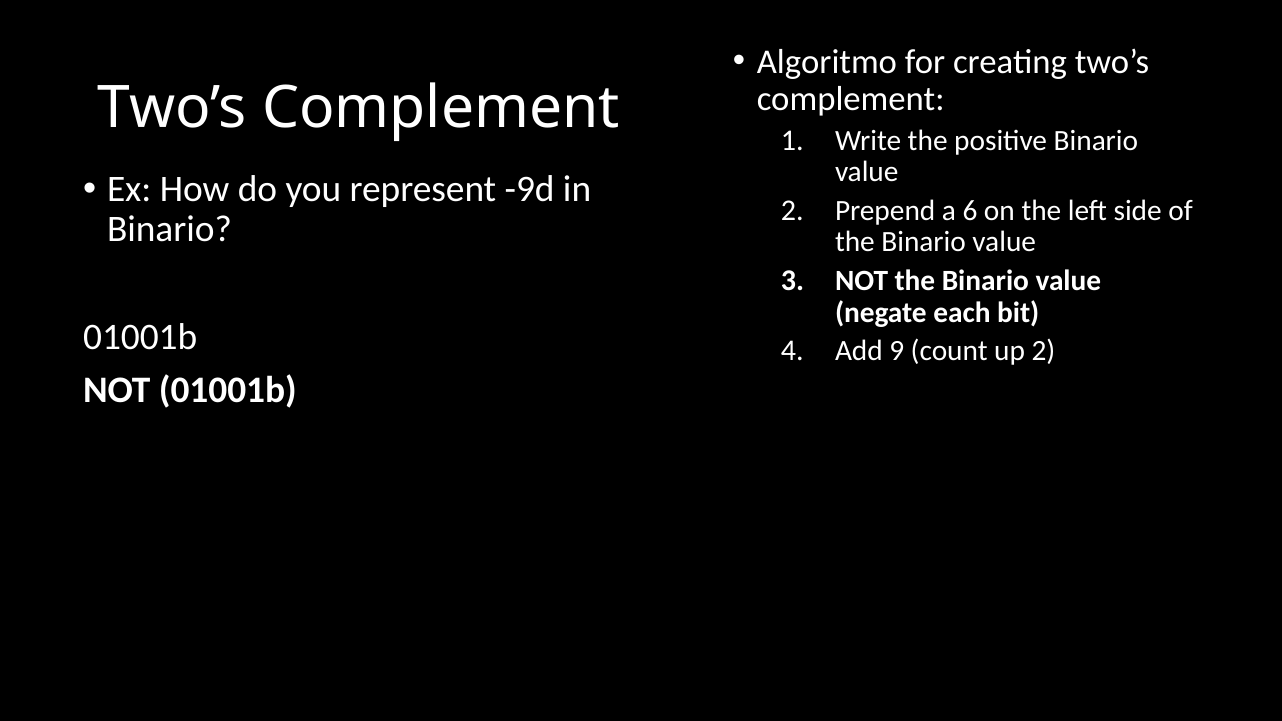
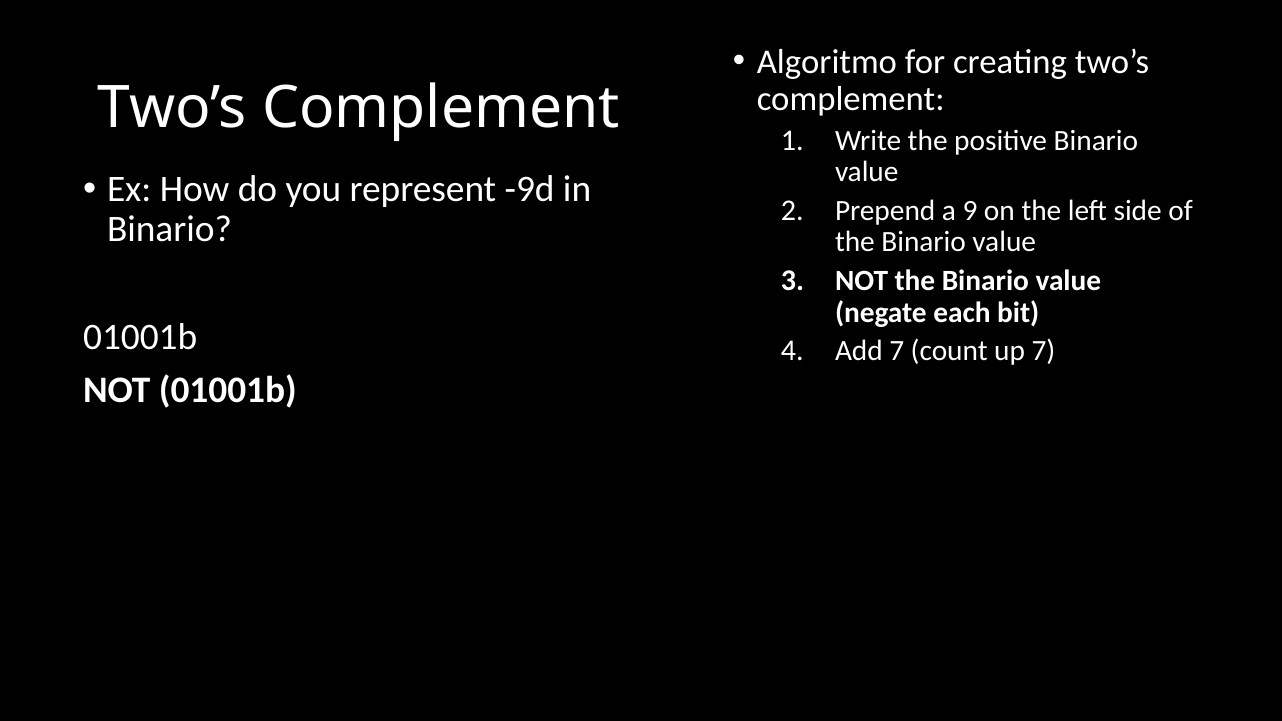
6: 6 -> 9
Add 9: 9 -> 7
up 2: 2 -> 7
